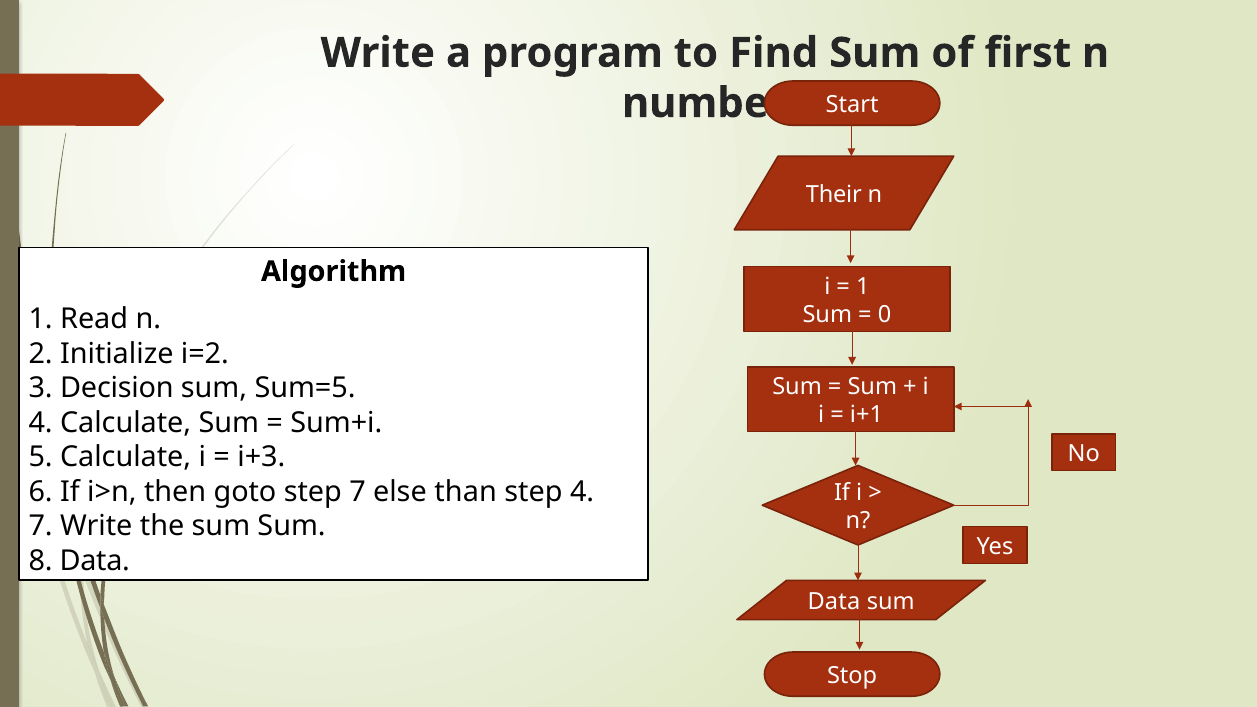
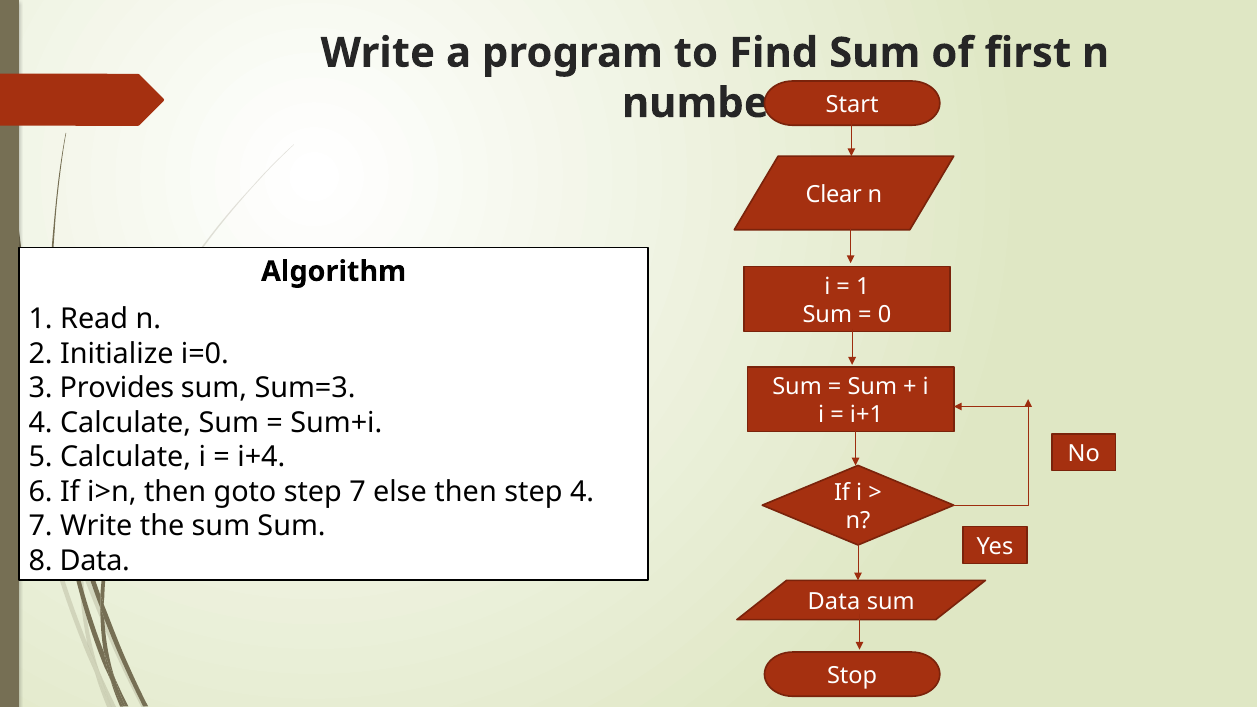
Their: Their -> Clear
i=2: i=2 -> i=0
Decision: Decision -> Provides
Sum=5: Sum=5 -> Sum=3
i+3: i+3 -> i+4
else than: than -> then
